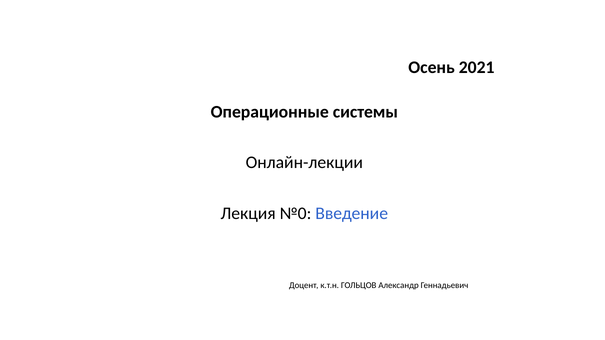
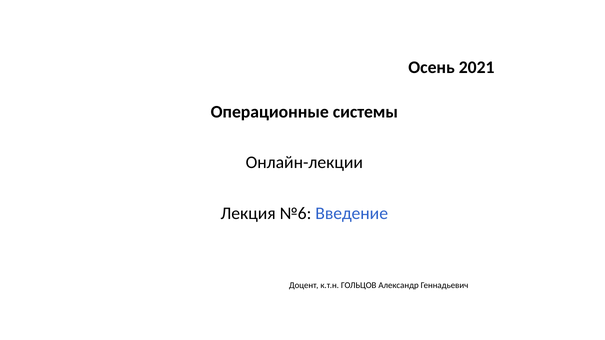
№0: №0 -> №6
